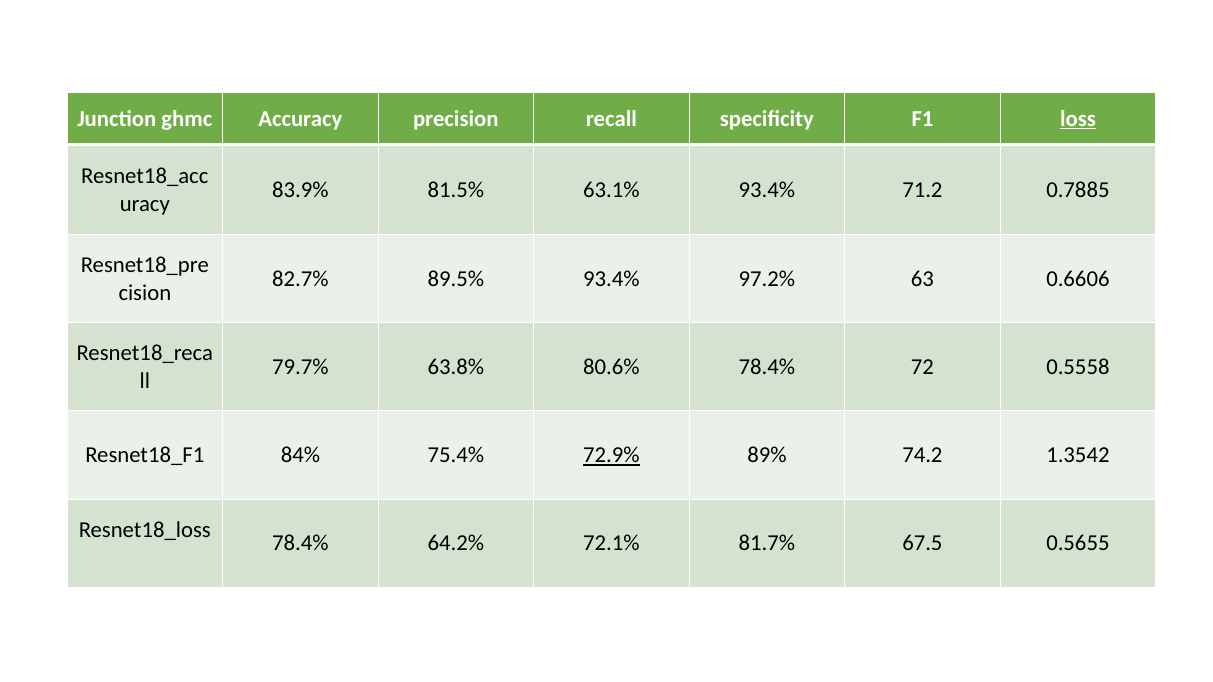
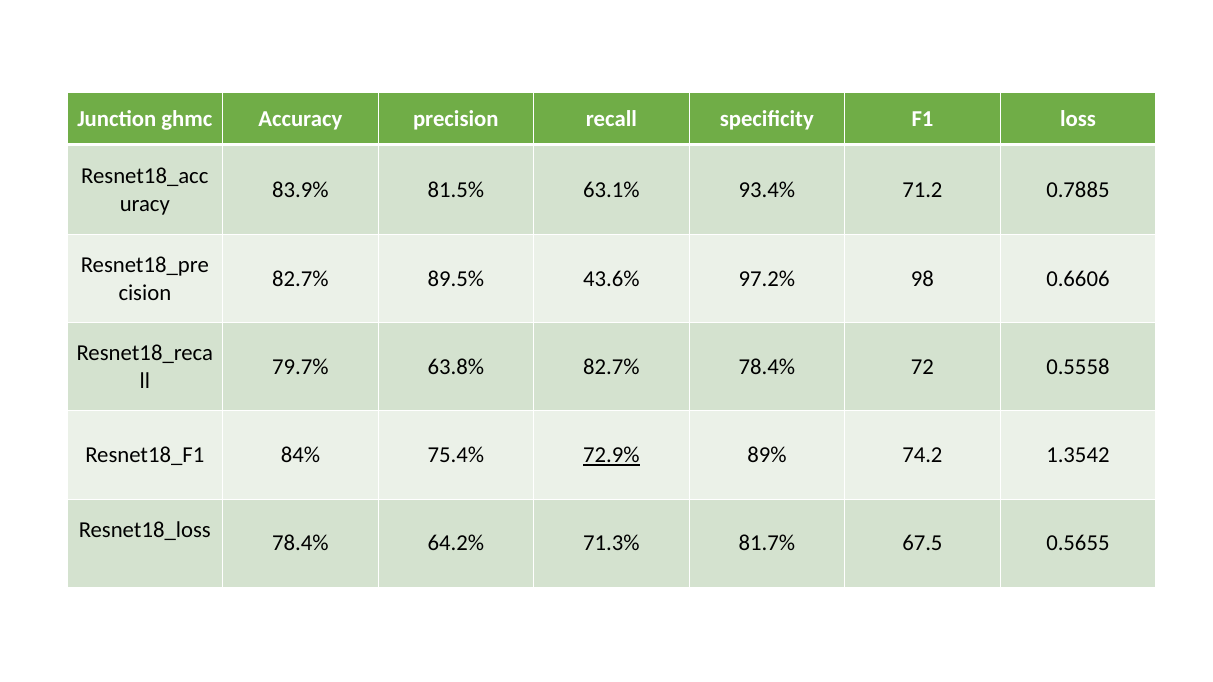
loss underline: present -> none
89.5% 93.4%: 93.4% -> 43.6%
63: 63 -> 98
63.8% 80.6%: 80.6% -> 82.7%
72.1%: 72.1% -> 71.3%
